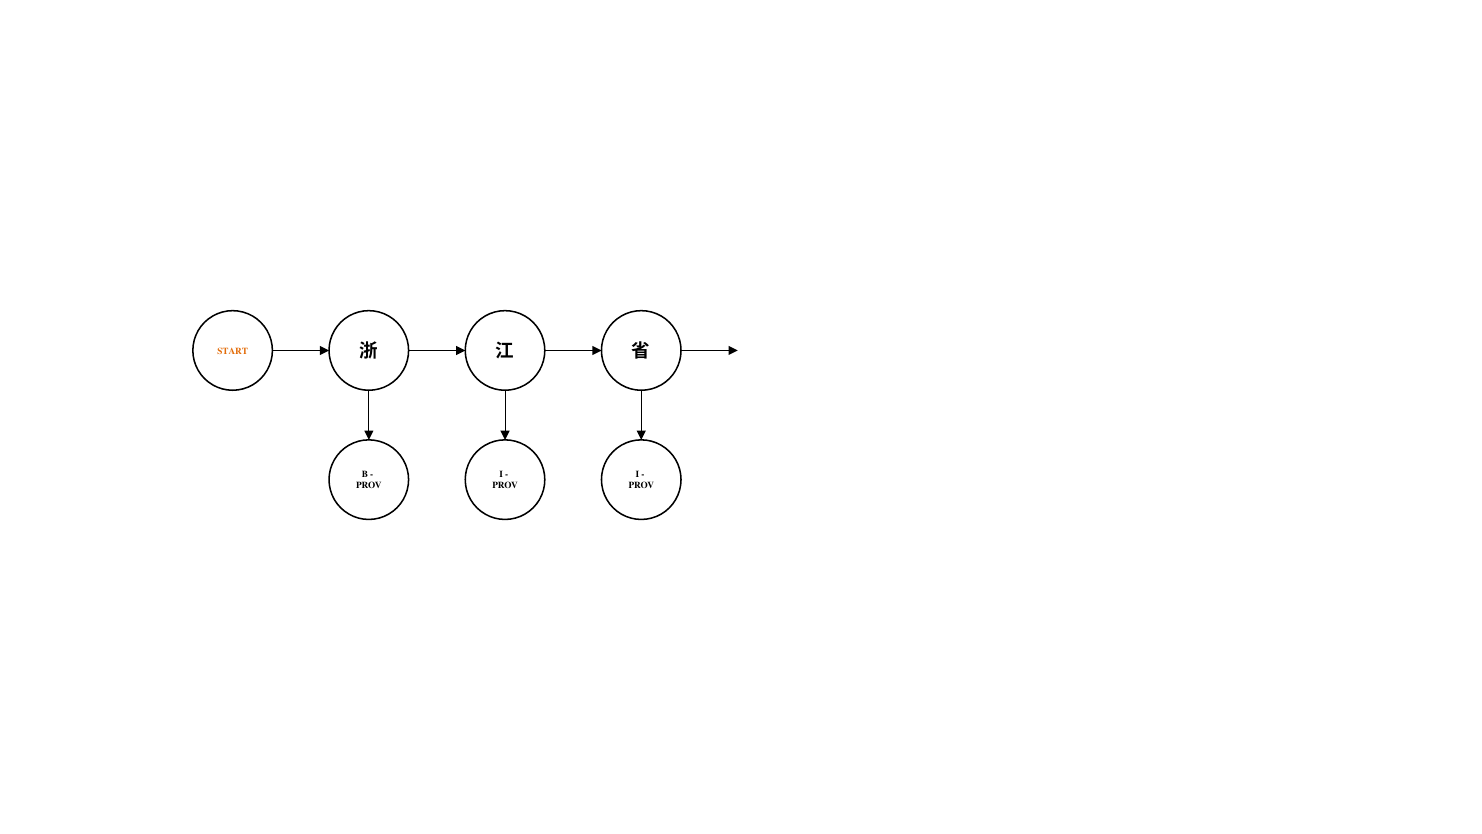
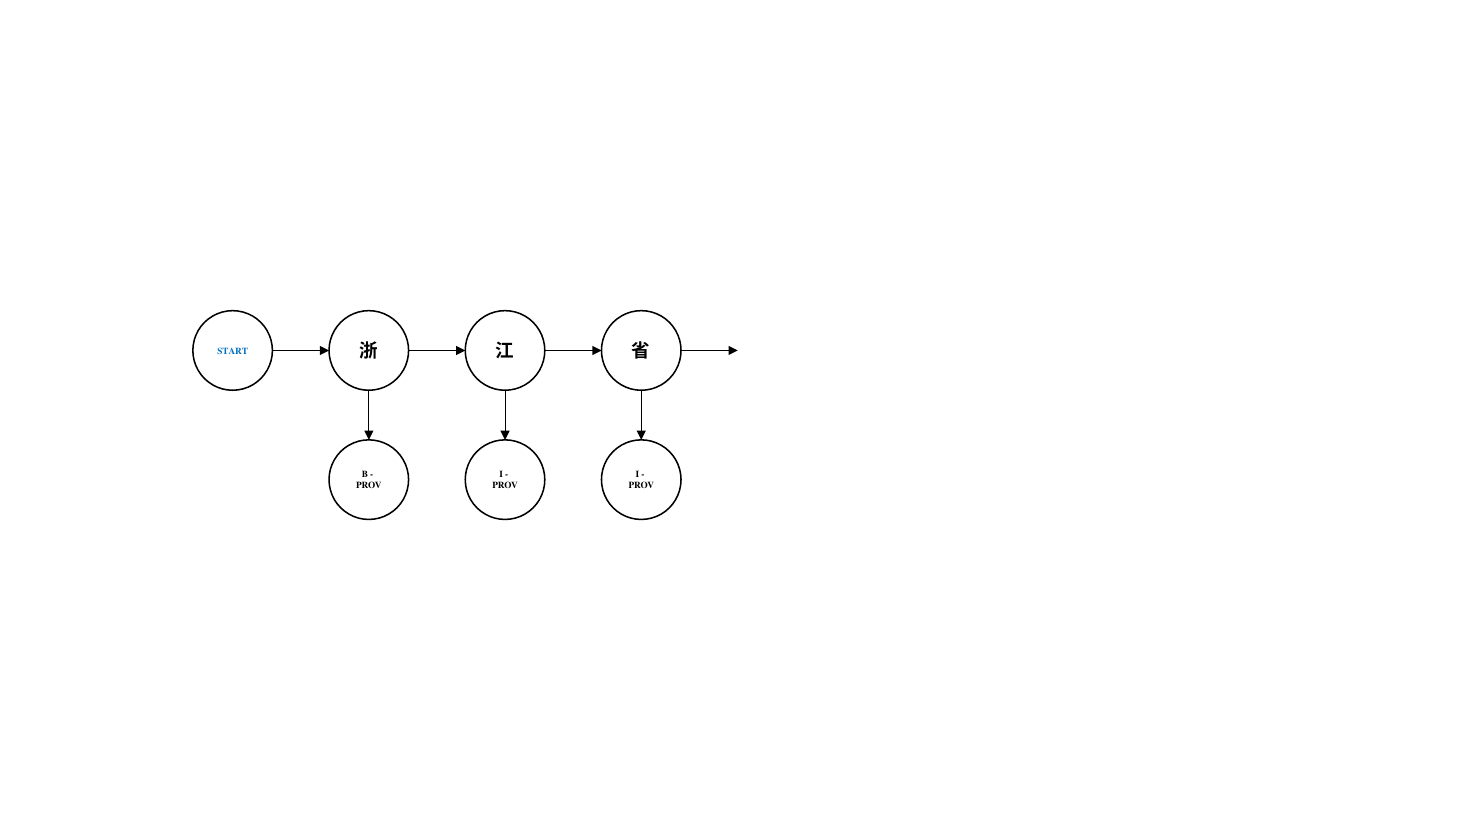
START colour: orange -> blue
